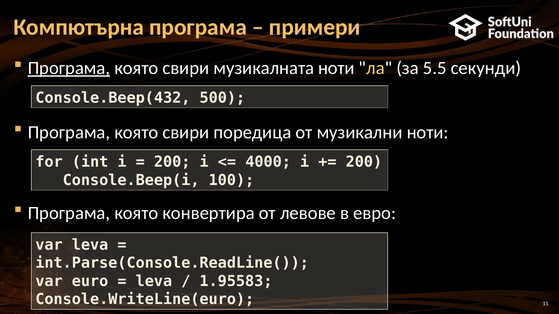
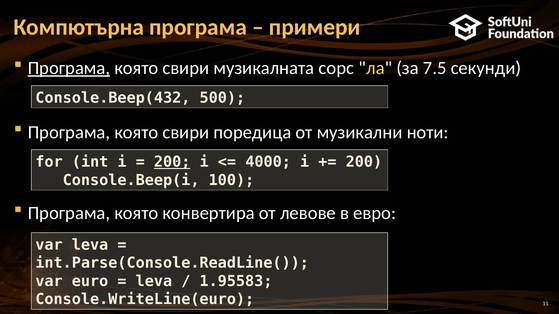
музикалната ноти: ноти -> сорс
5.5: 5.5 -> 7.5
200 at (172, 162) underline: none -> present
